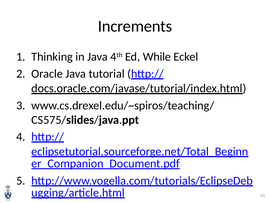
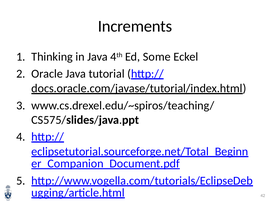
While: While -> Some
